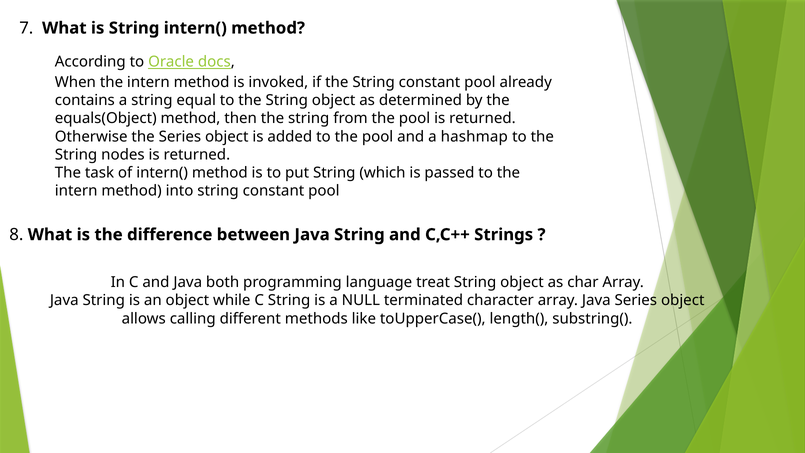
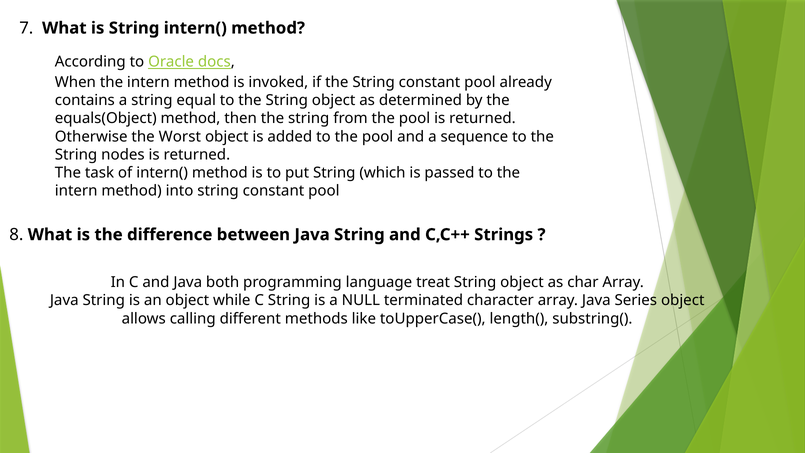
the Series: Series -> Worst
hashmap: hashmap -> sequence
